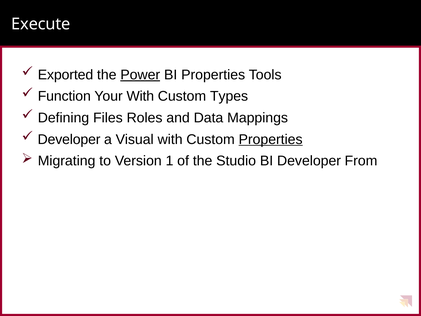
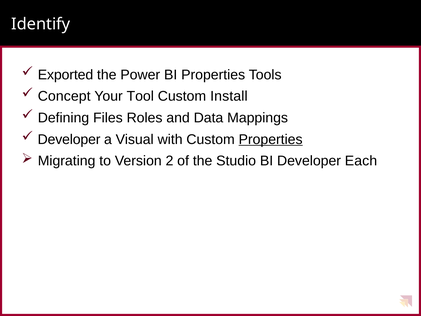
Execute: Execute -> Identify
Power underline: present -> none
Function: Function -> Concept
Your With: With -> Tool
Types: Types -> Install
1: 1 -> 2
From: From -> Each
